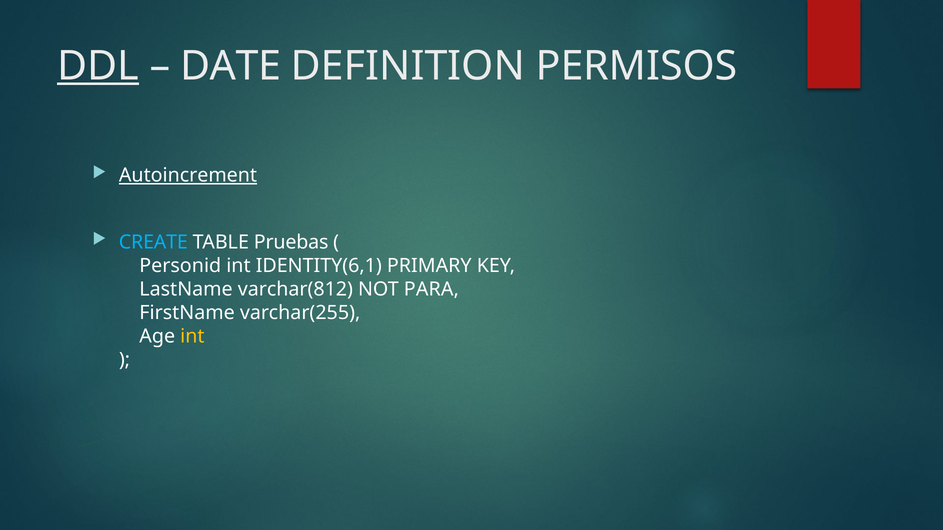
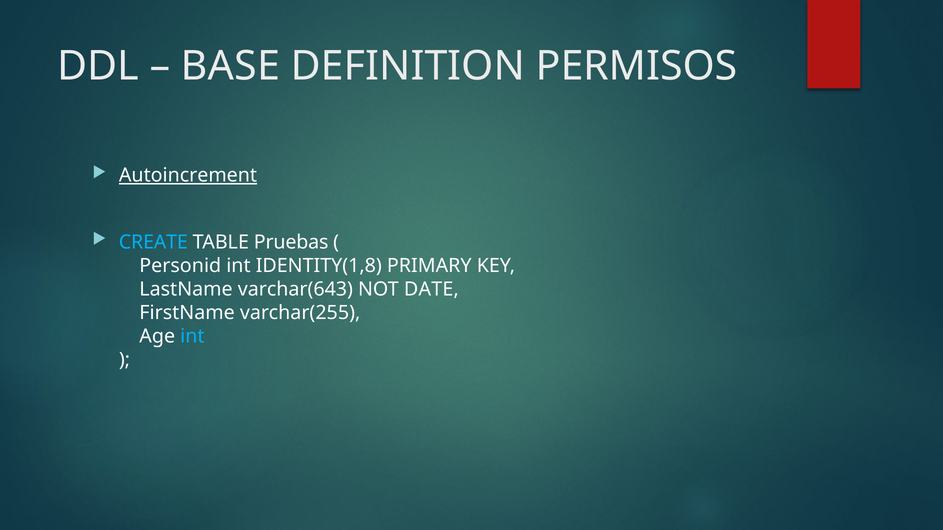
DDL underline: present -> none
DATE: DATE -> BASE
IDENTITY(6,1: IDENTITY(6,1 -> IDENTITY(1,8
varchar(812: varchar(812 -> varchar(643
PARA: PARA -> DATE
int at (192, 337) colour: yellow -> light blue
